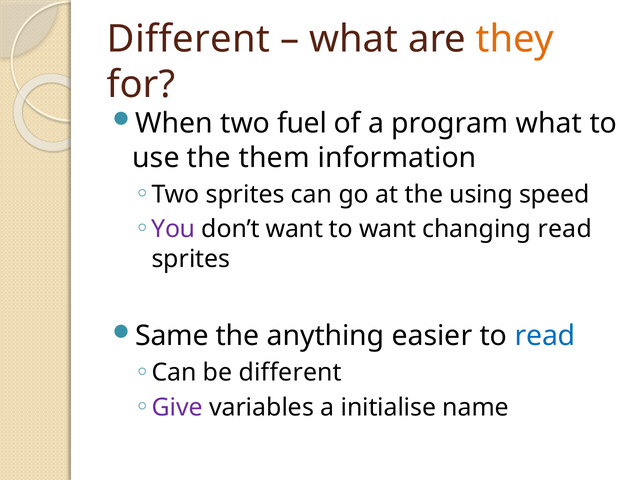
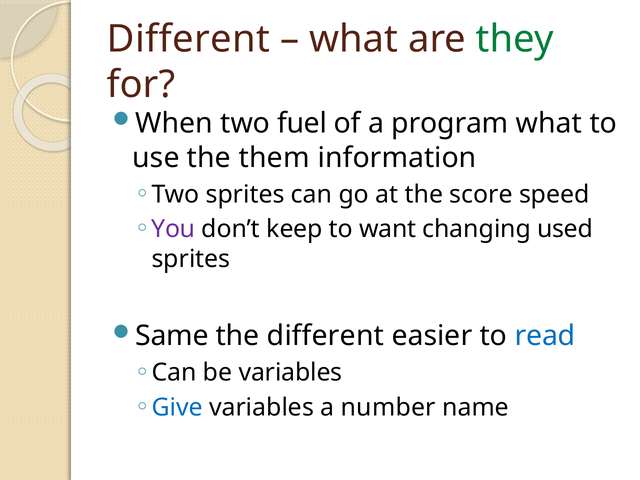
they colour: orange -> green
using: using -> score
don’t want: want -> keep
changing read: read -> used
the anything: anything -> different
be different: different -> variables
Give colour: purple -> blue
initialise: initialise -> number
